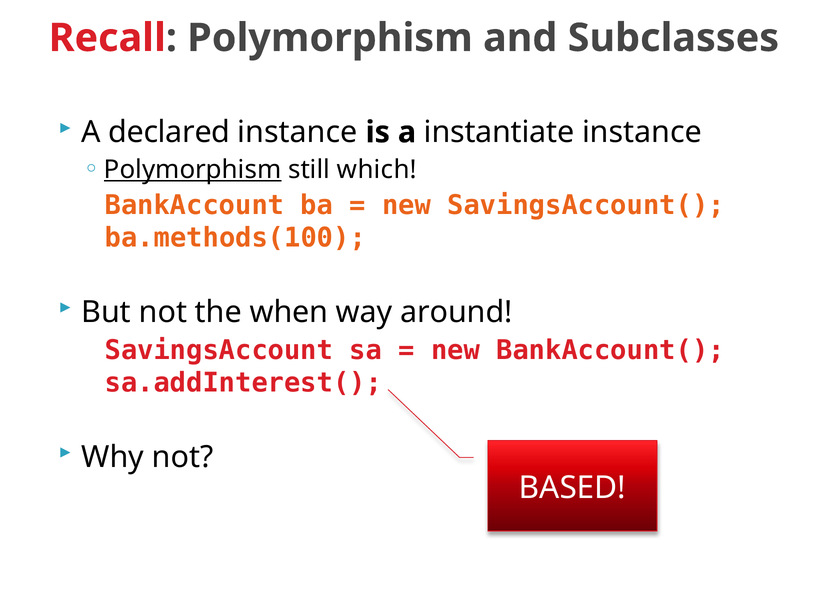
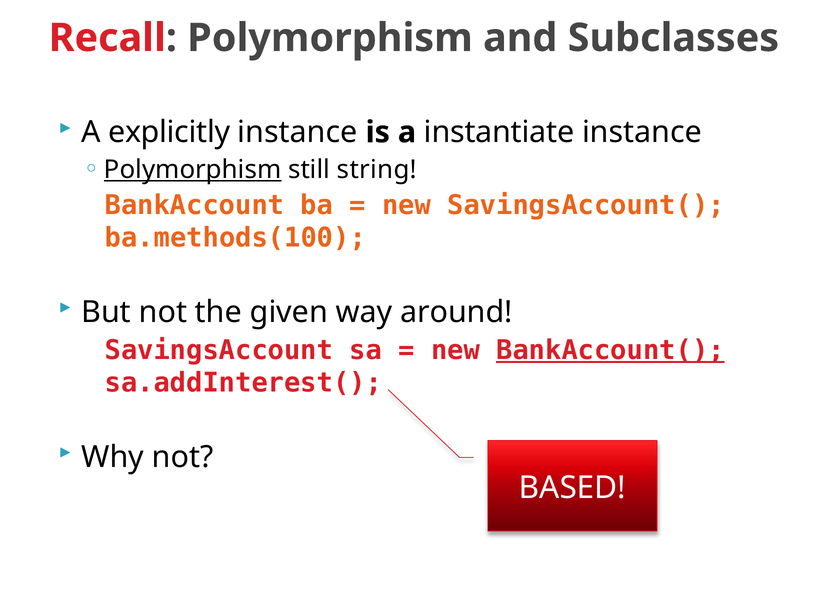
declared: declared -> explicitly
which: which -> string
when: when -> given
BankAccount( underline: none -> present
